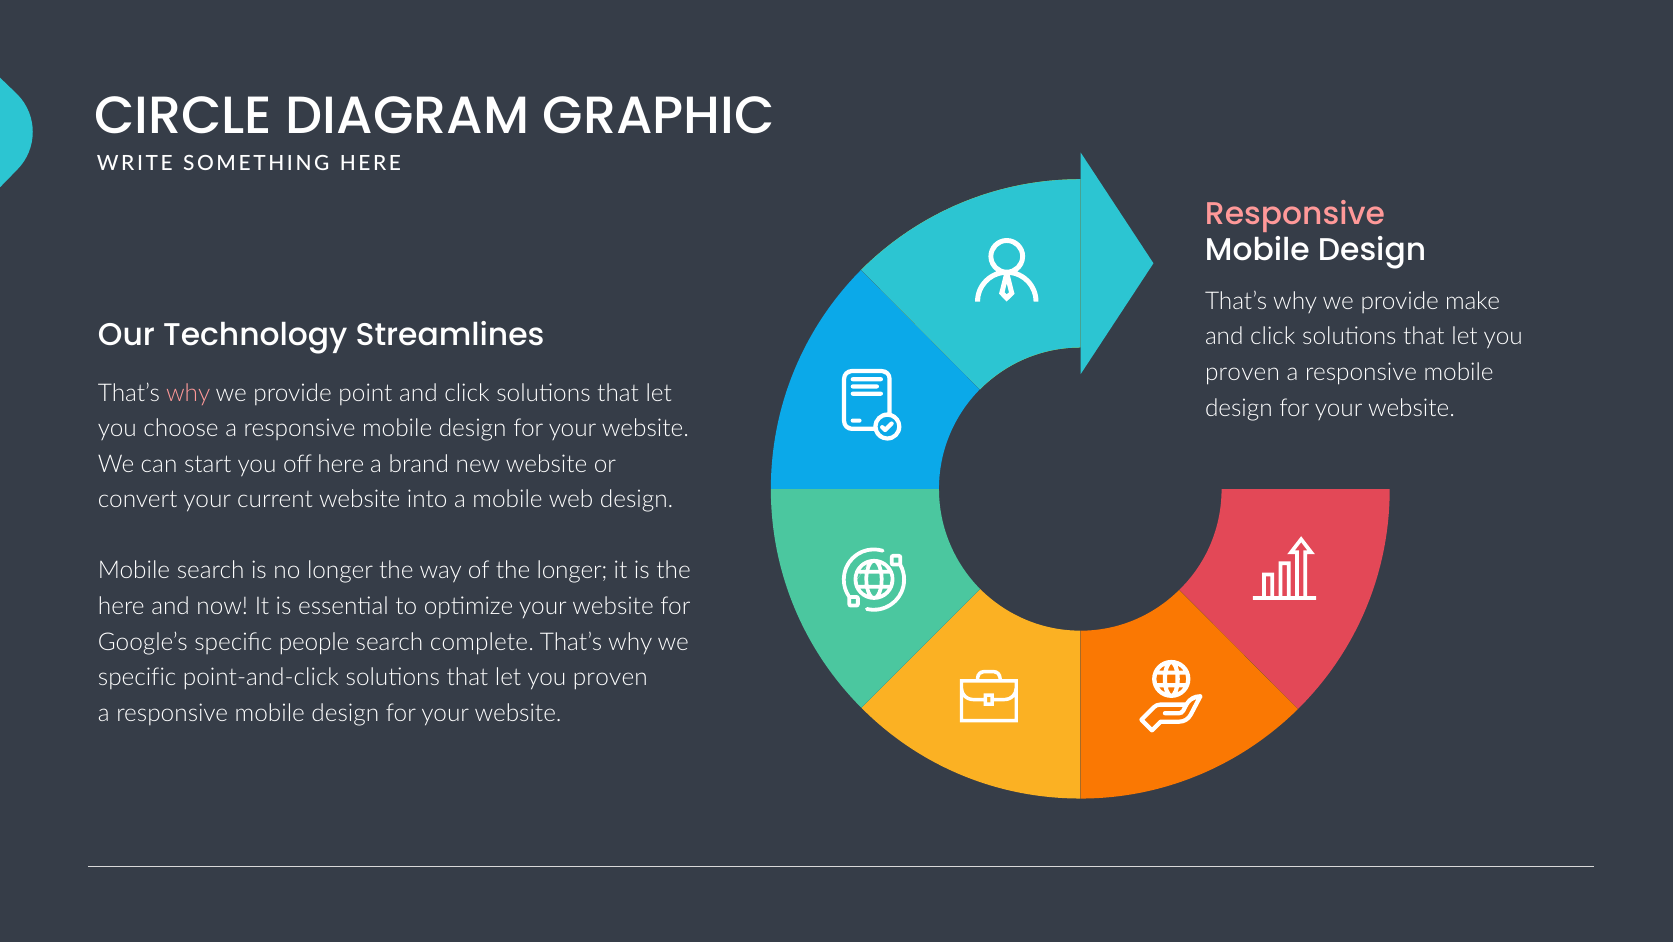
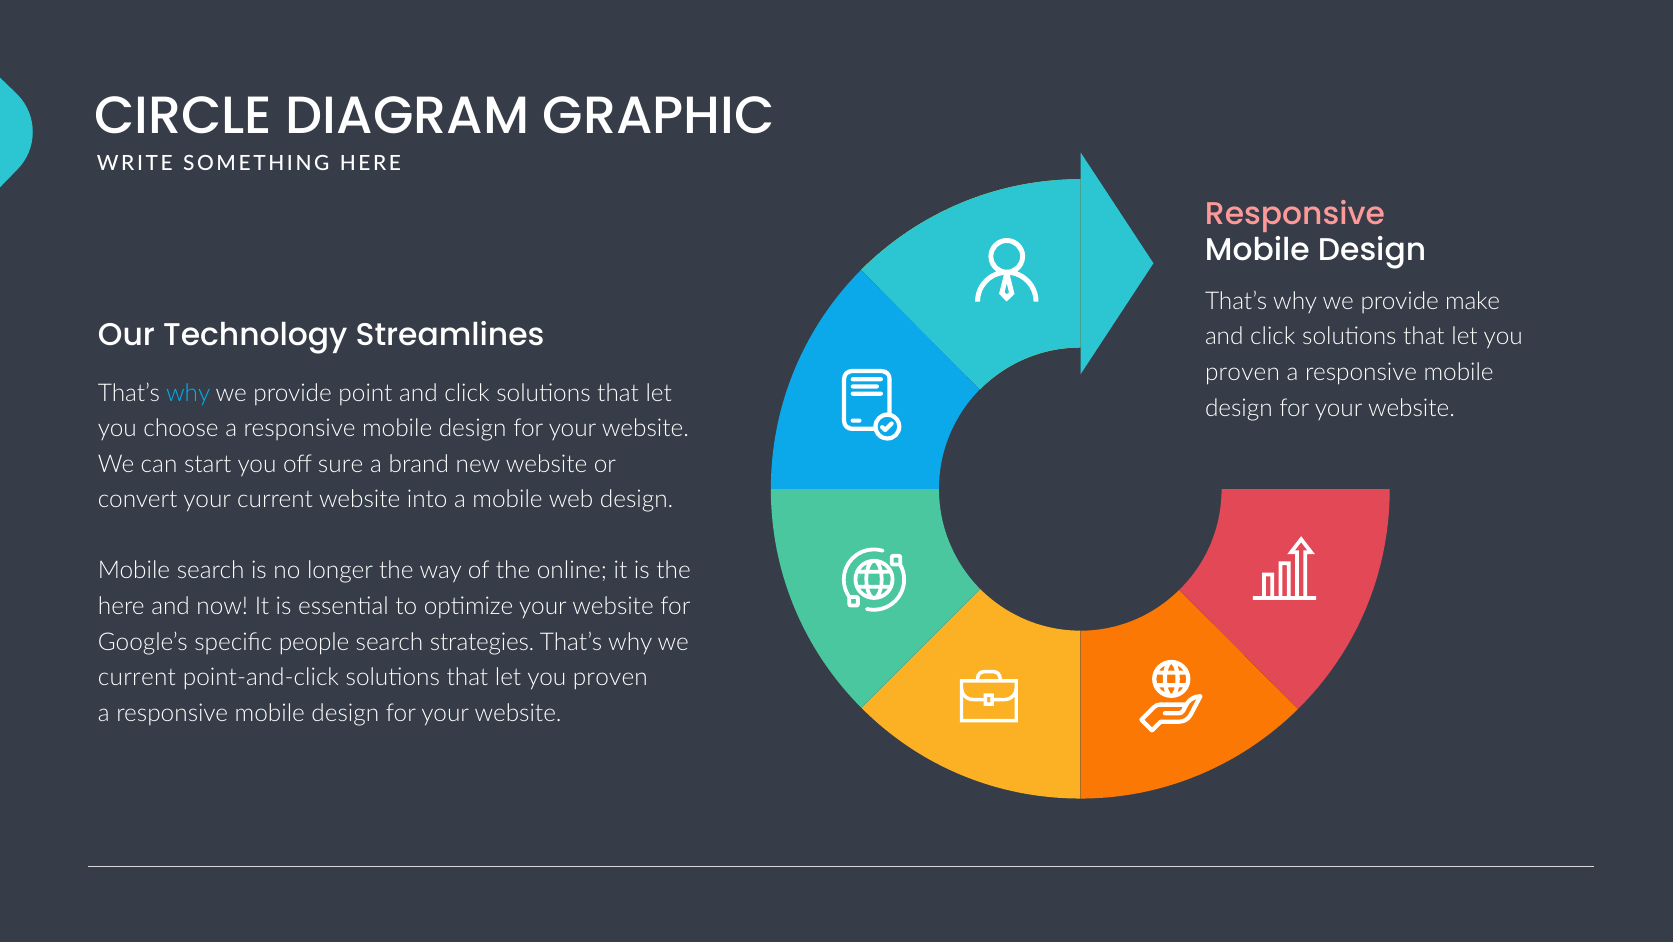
why at (188, 393) colour: pink -> light blue
off here: here -> sure
the longer: longer -> online
complete: complete -> strategies
specific at (137, 677): specific -> current
